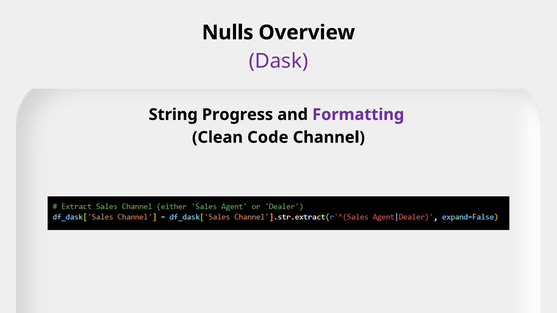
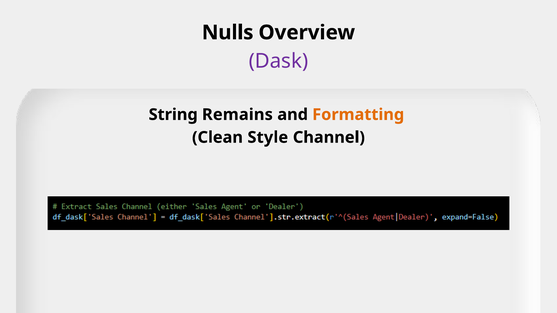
Progress: Progress -> Remains
Formatting colour: purple -> orange
Code: Code -> Style
